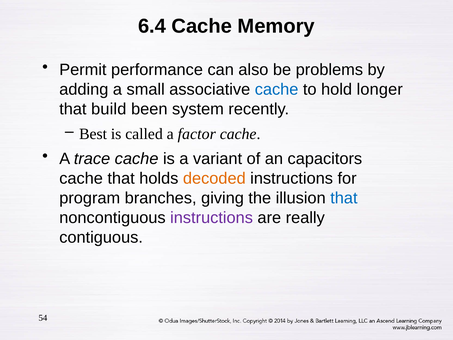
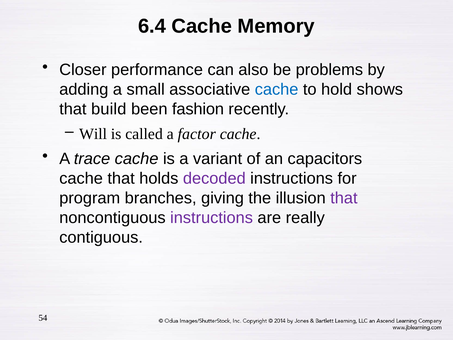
Permit: Permit -> Closer
longer: longer -> shows
system: system -> fashion
Best: Best -> Will
decoded colour: orange -> purple
that at (344, 198) colour: blue -> purple
